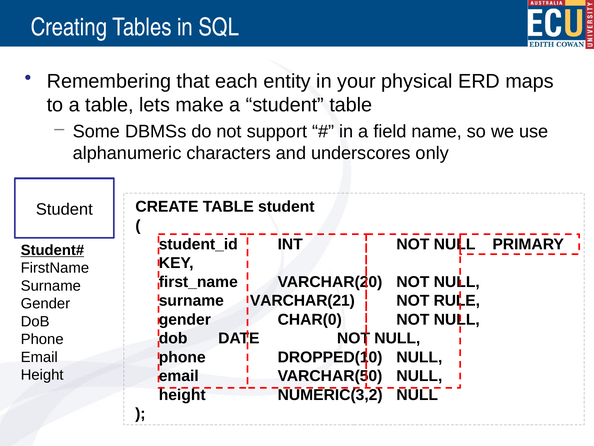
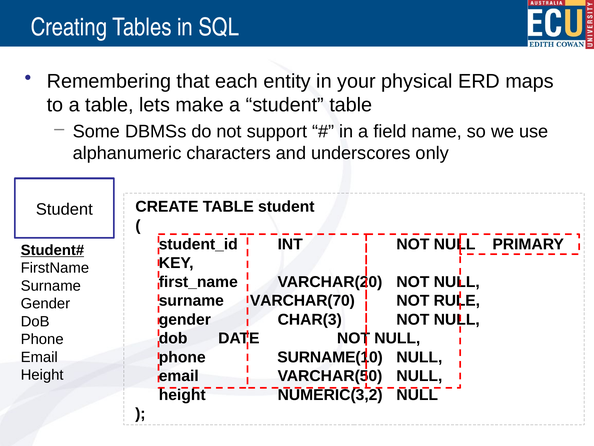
VARCHAR(21: VARCHAR(21 -> VARCHAR(70
CHAR(0: CHAR(0 -> CHAR(3
DROPPED(10: DROPPED(10 -> SURNAME(10
